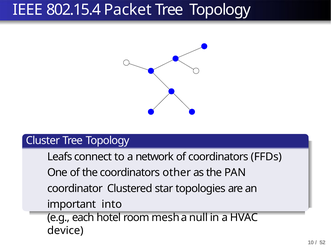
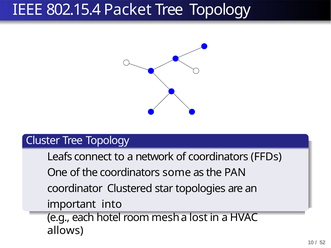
other: other -> some
null: null -> lost
device: device -> allows
